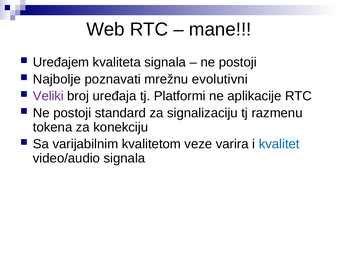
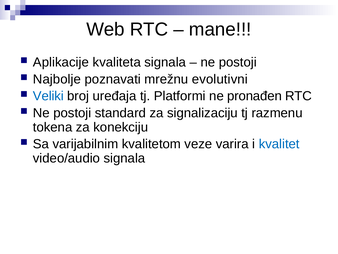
Uređajem: Uređajem -> Aplikacije
Veliki colour: purple -> blue
aplikacije: aplikacije -> pronađen
